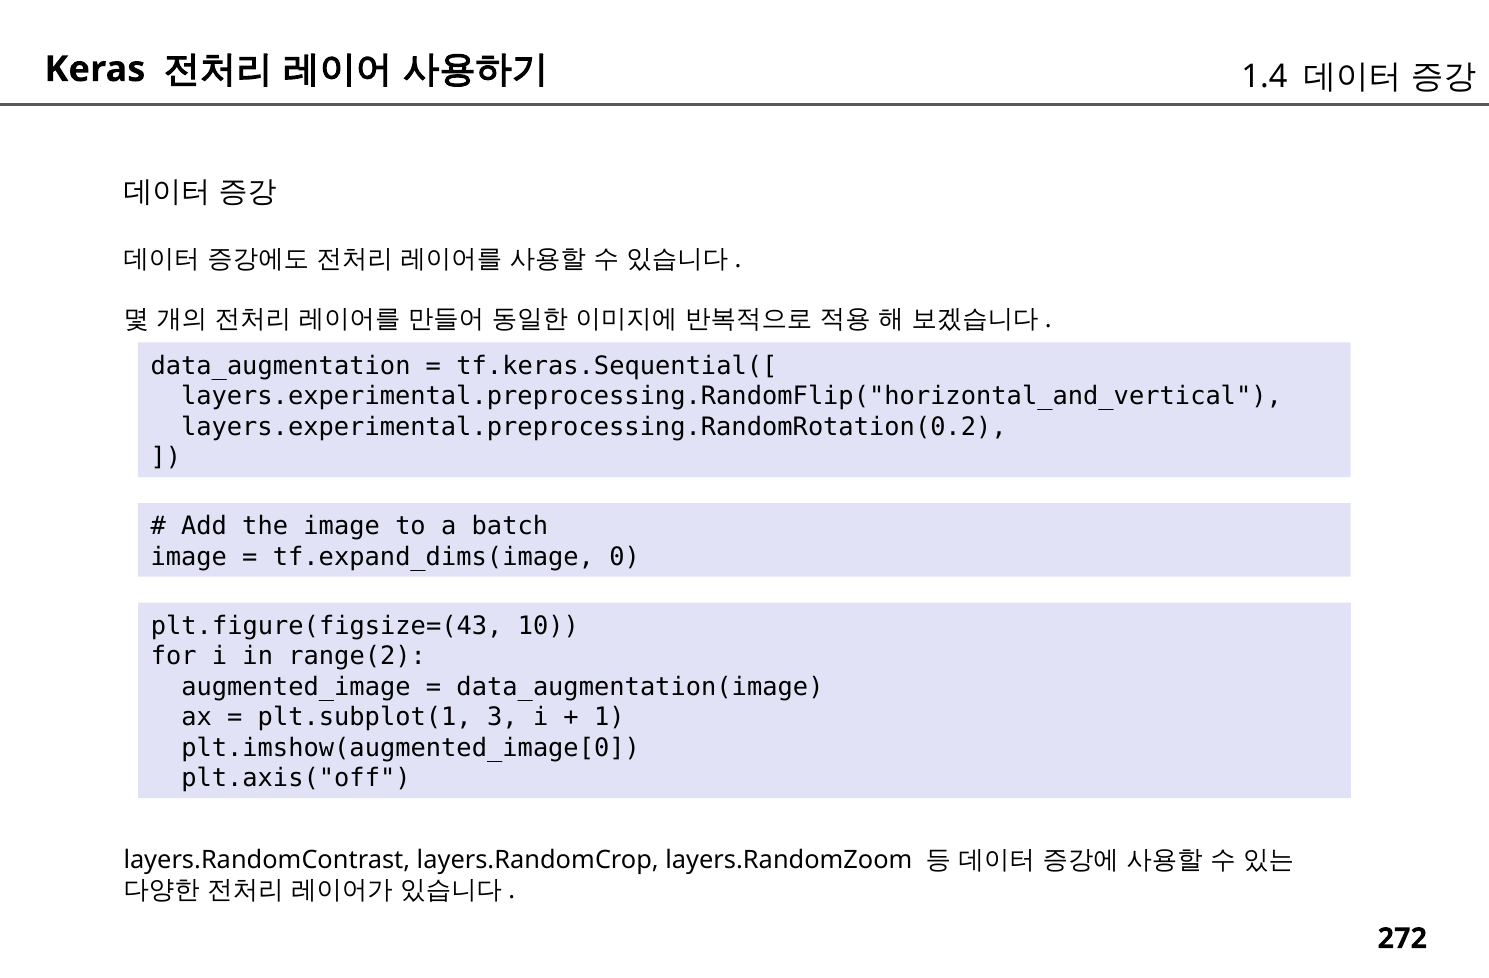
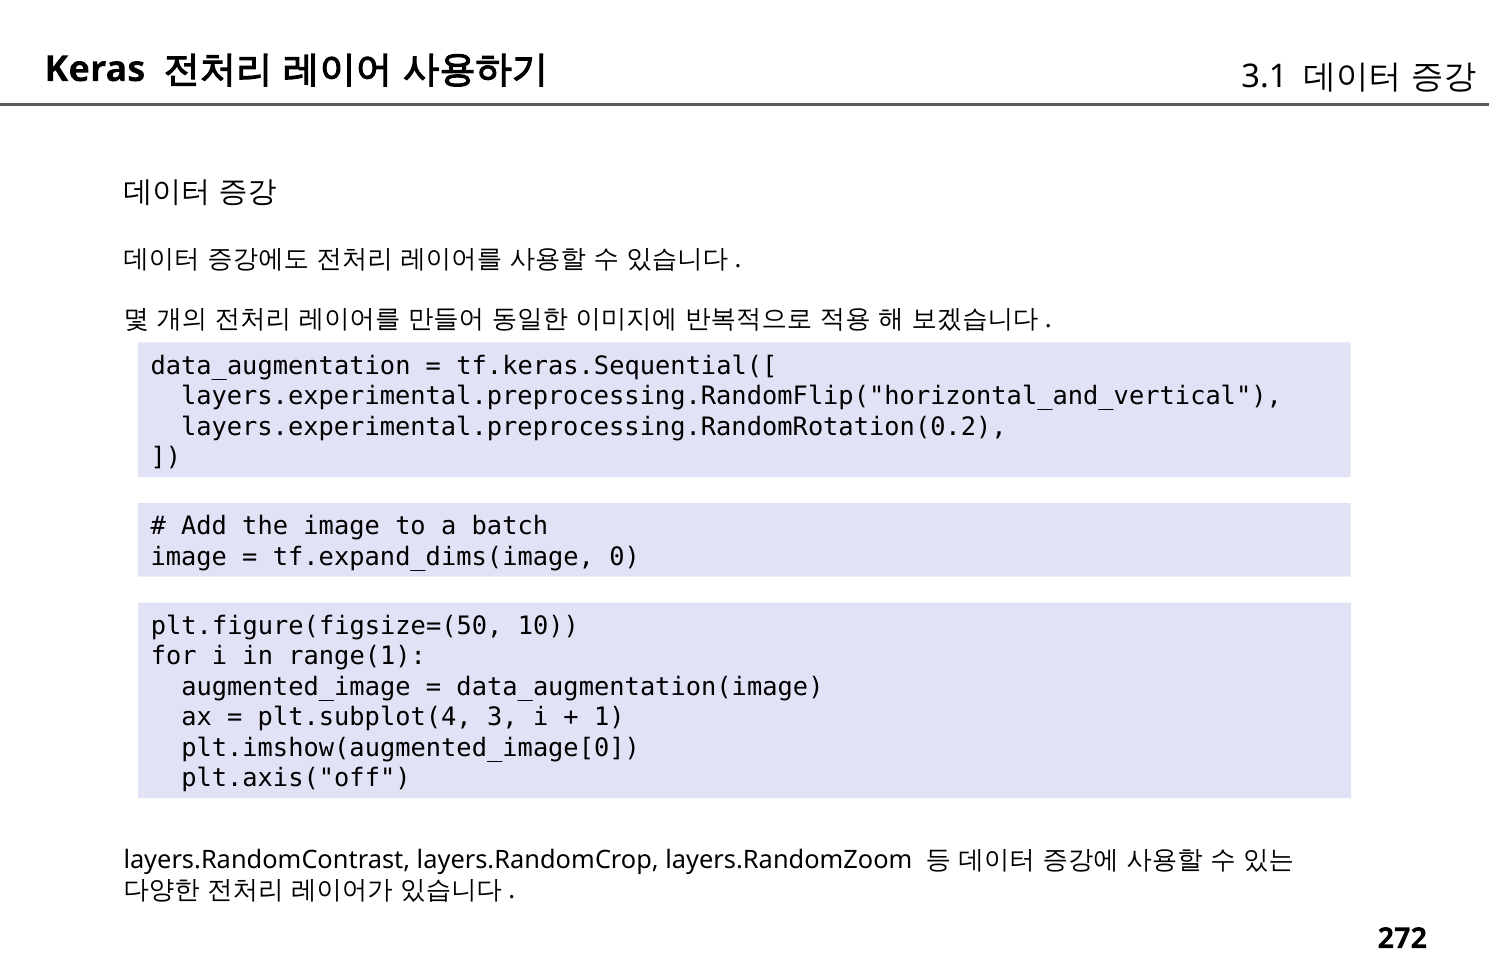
1.4: 1.4 -> 3.1
plt.figure(figsize=(43: plt.figure(figsize=(43 -> plt.figure(figsize=(50
range(2: range(2 -> range(1
plt.subplot(1: plt.subplot(1 -> plt.subplot(4
